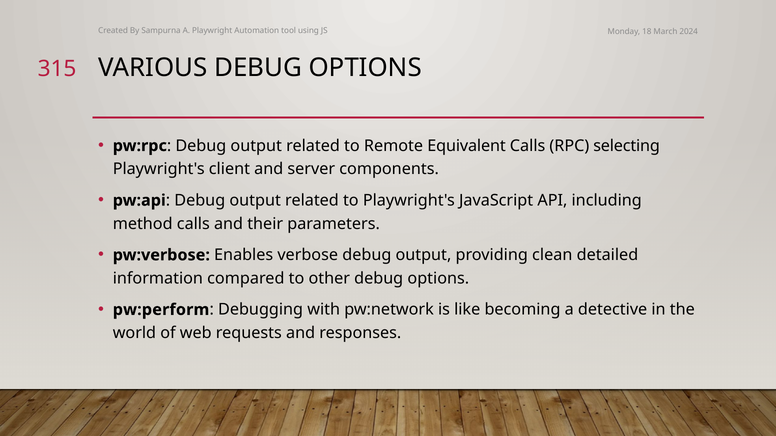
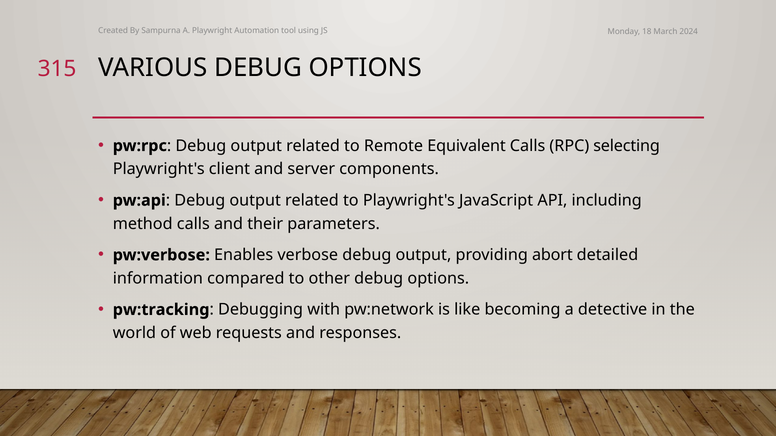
clean: clean -> abort
pw:perform: pw:perform -> pw:tracking
